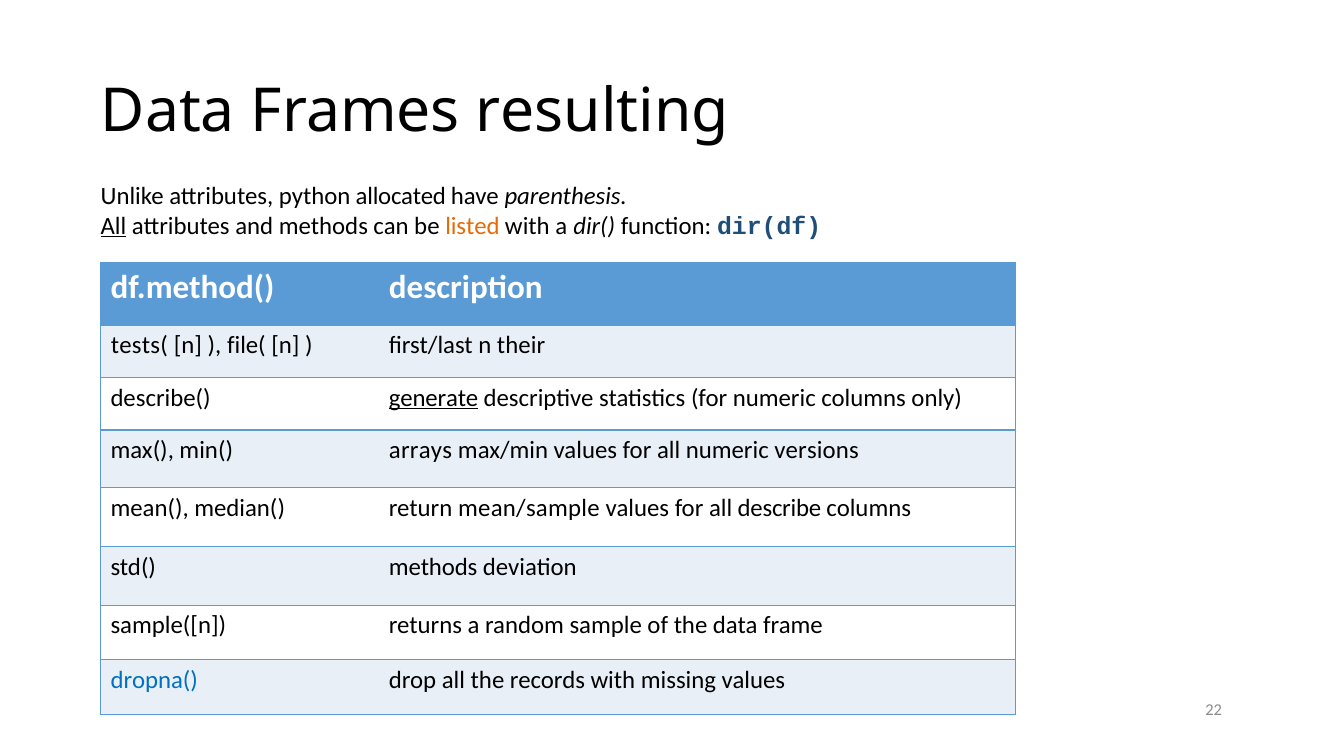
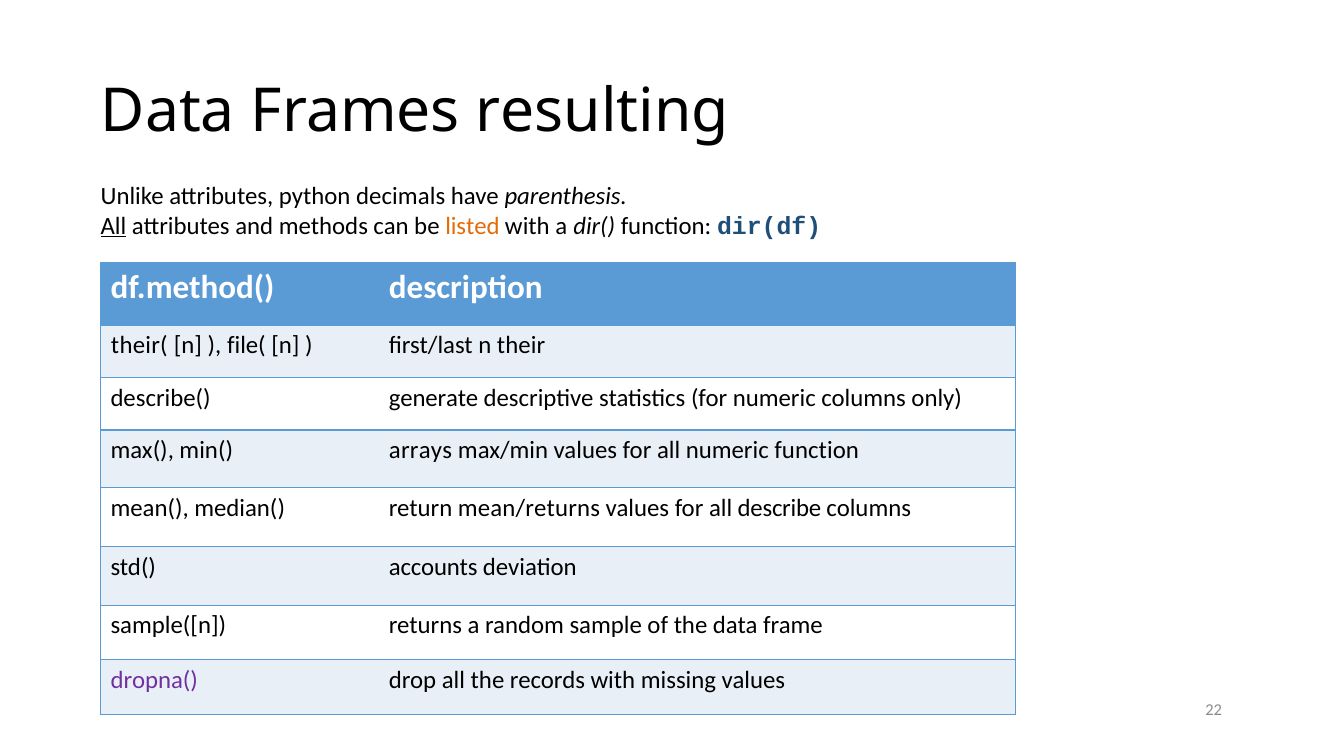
allocated: allocated -> decimals
tests(: tests( -> their(
generate underline: present -> none
numeric versions: versions -> function
mean/sample: mean/sample -> mean/returns
std( methods: methods -> accounts
dropna( colour: blue -> purple
